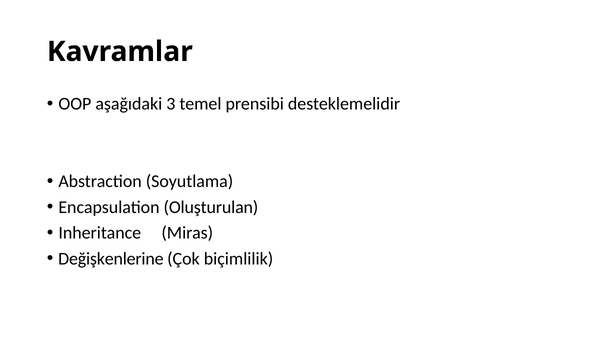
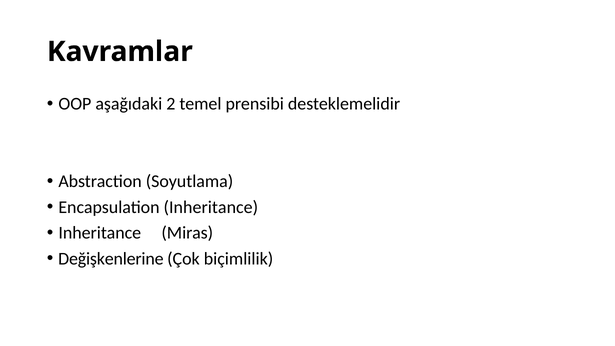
3: 3 -> 2
Encapsulation Oluşturulan: Oluşturulan -> Inheritance
